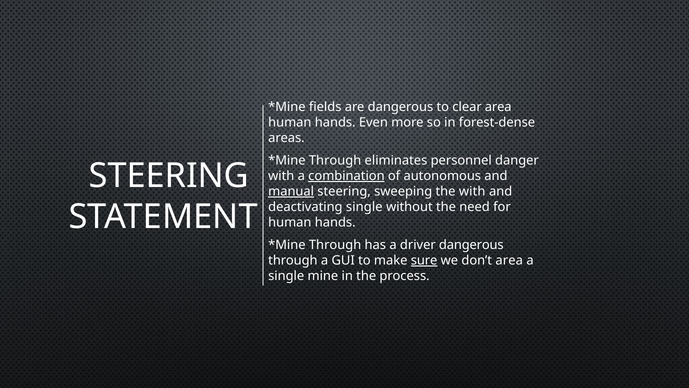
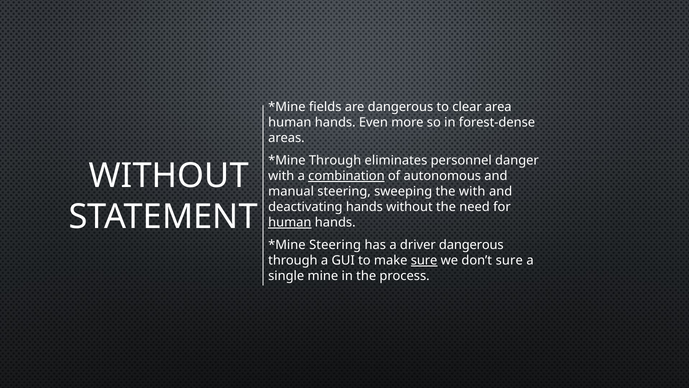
STEERING at (169, 175): STEERING -> WITHOUT
manual underline: present -> none
deactivating single: single -> hands
human at (290, 222) underline: none -> present
Through at (335, 245): Through -> Steering
don’t area: area -> sure
